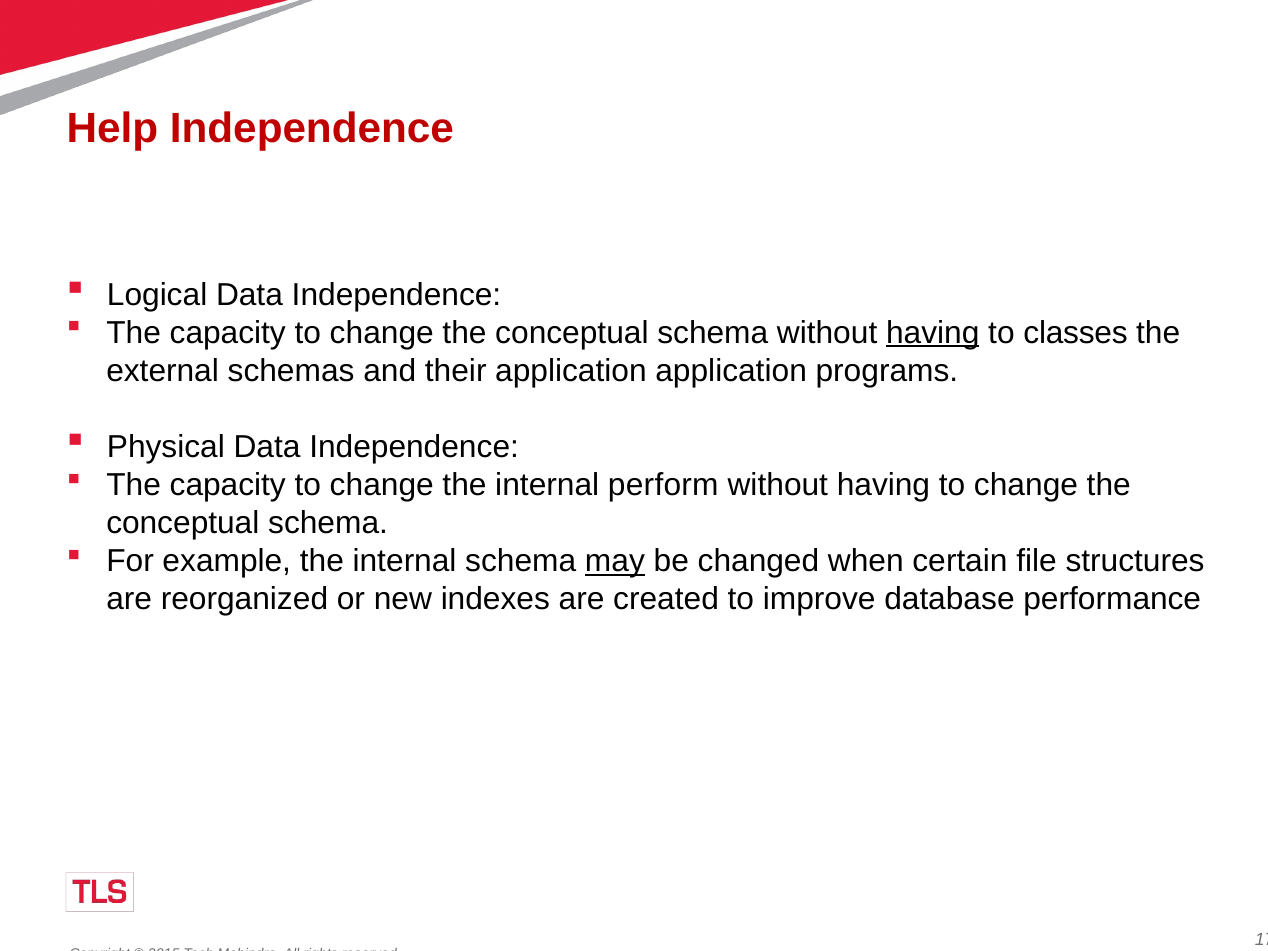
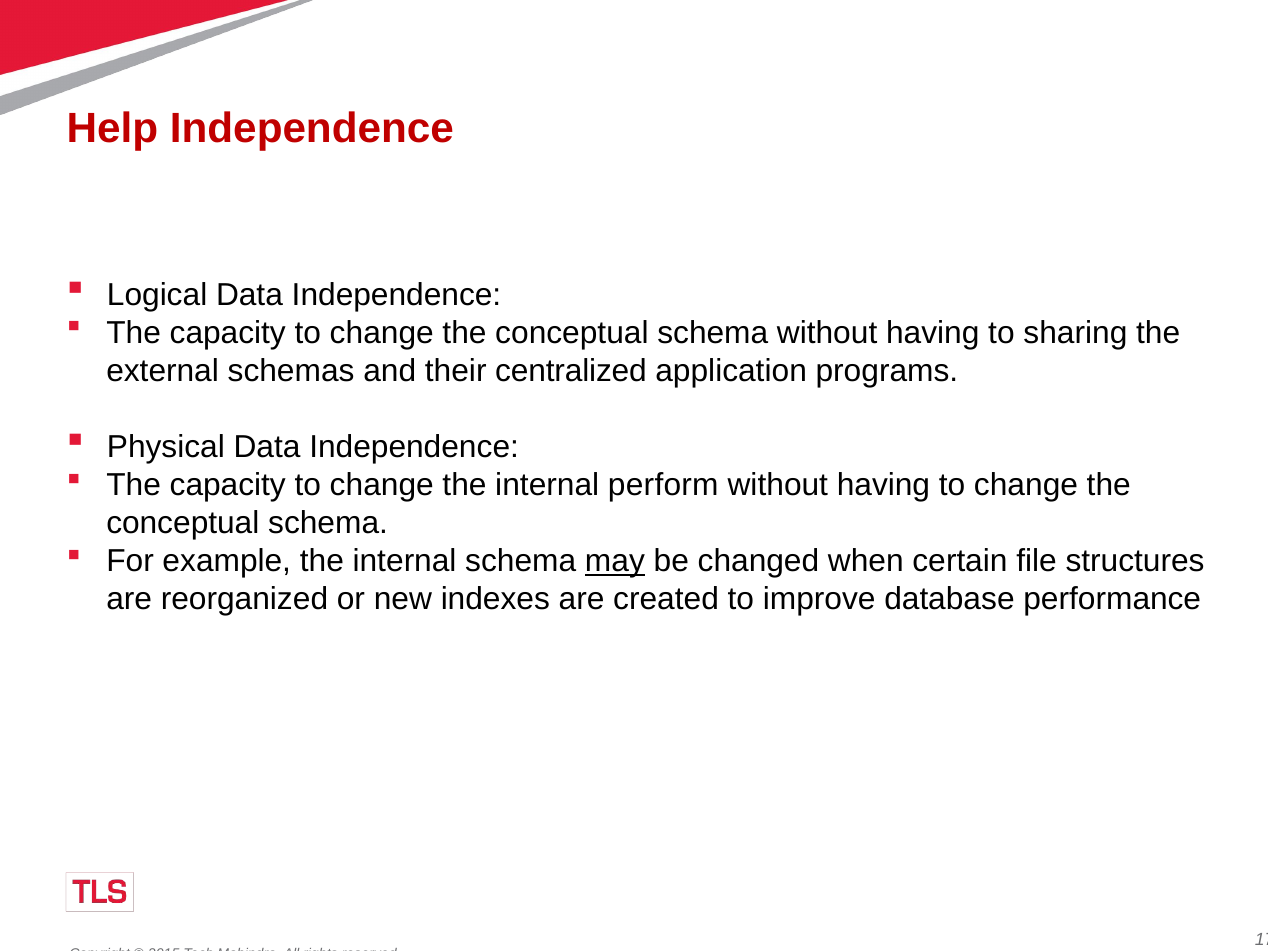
having at (933, 333) underline: present -> none
classes: classes -> sharing
their application: application -> centralized
